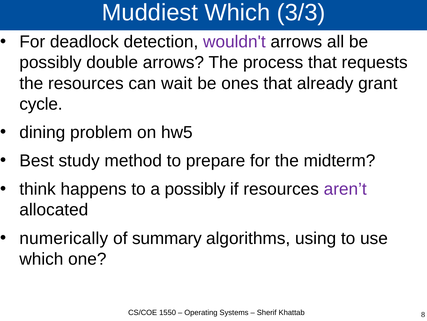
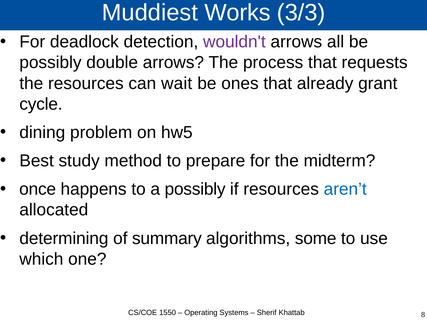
Muddiest Which: Which -> Works
think: think -> once
aren’t colour: purple -> blue
numerically: numerically -> determining
using: using -> some
